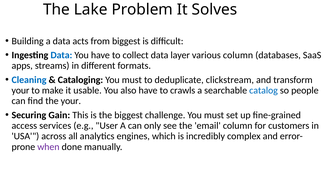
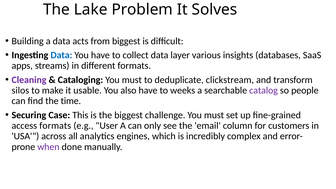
various column: column -> insights
Cleaning colour: blue -> purple
your at (20, 90): your -> silos
crawls: crawls -> weeks
catalog colour: blue -> purple
the your: your -> time
Gain: Gain -> Case
access services: services -> formats
